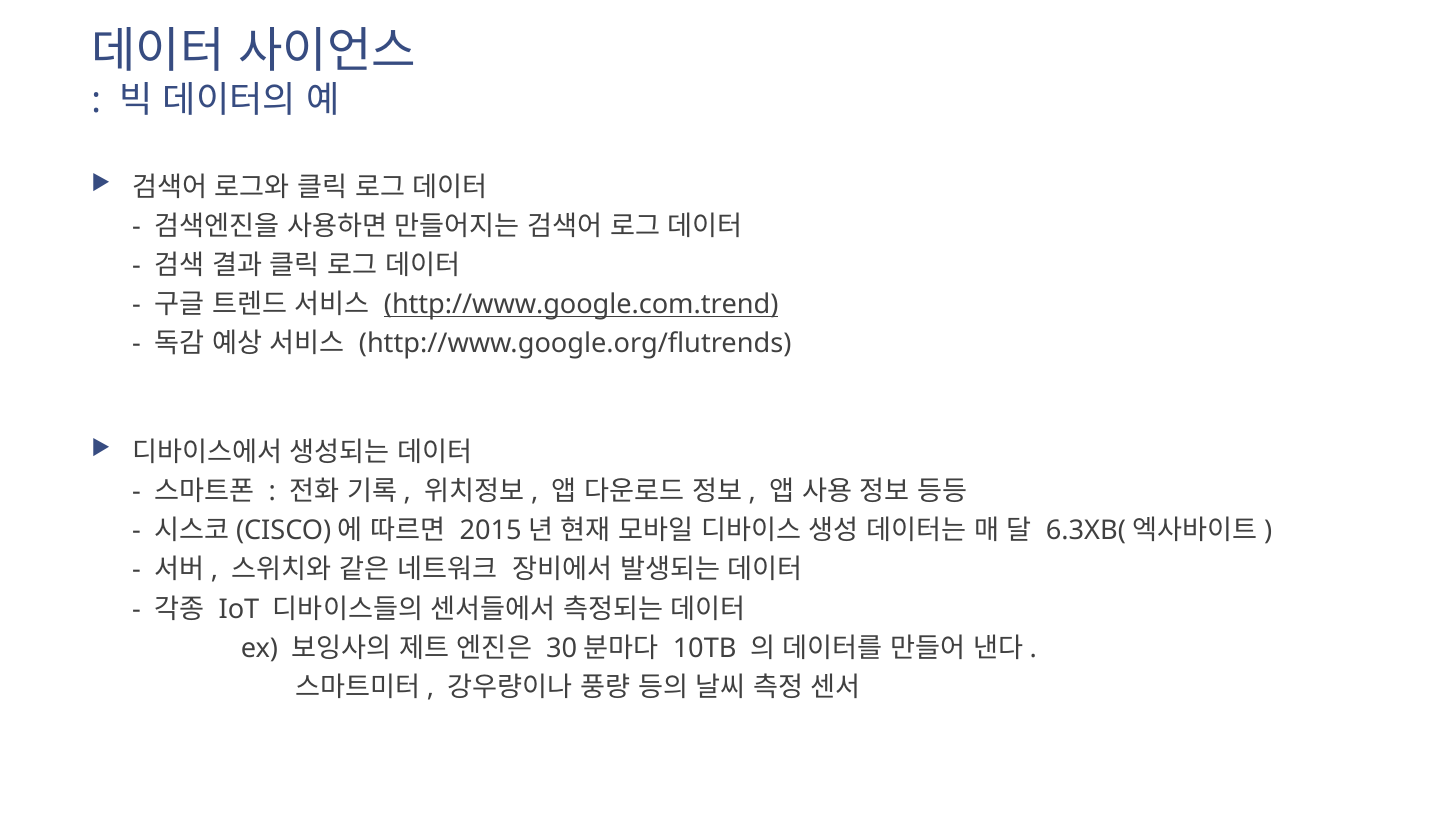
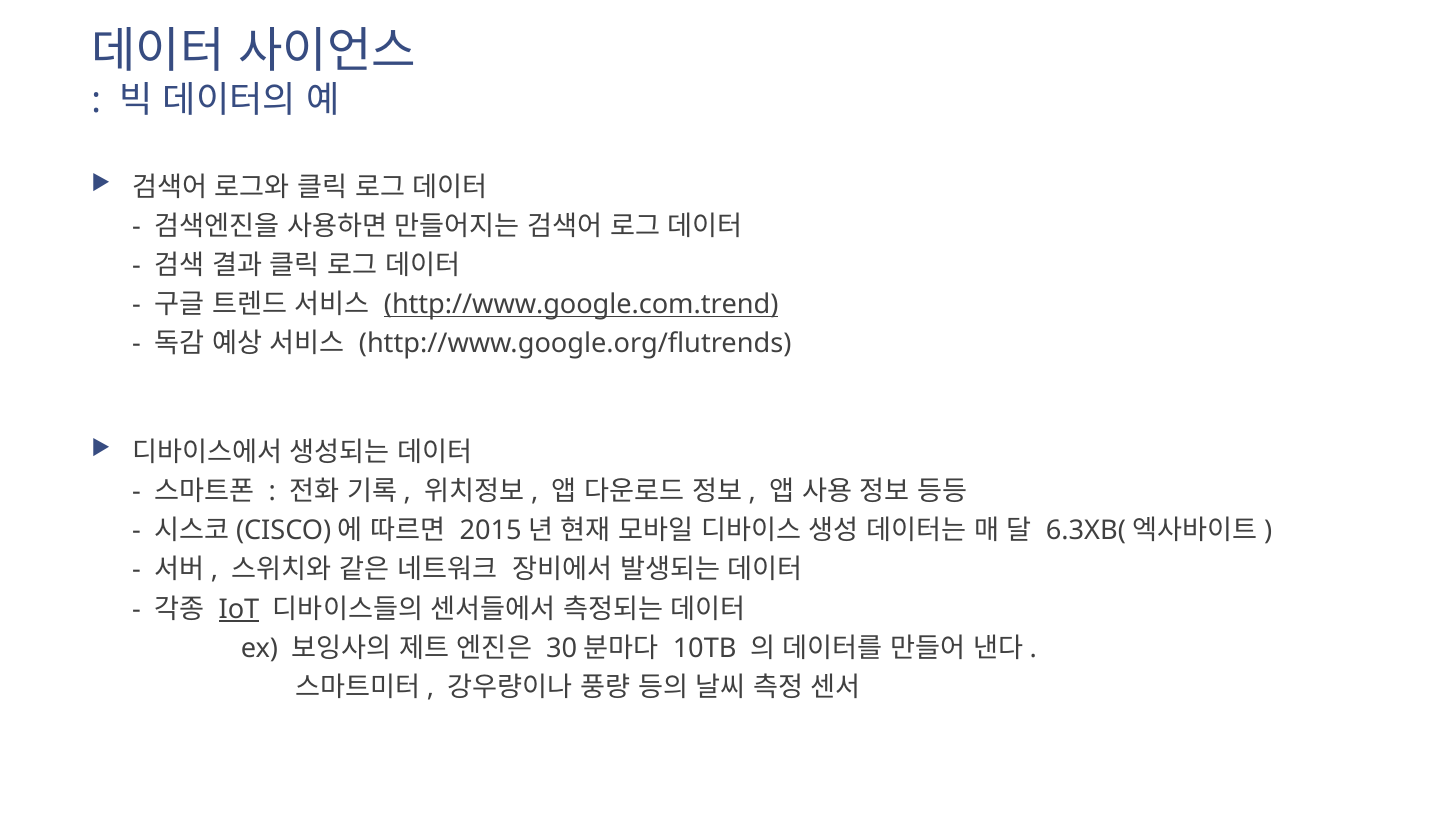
IoT underline: none -> present
